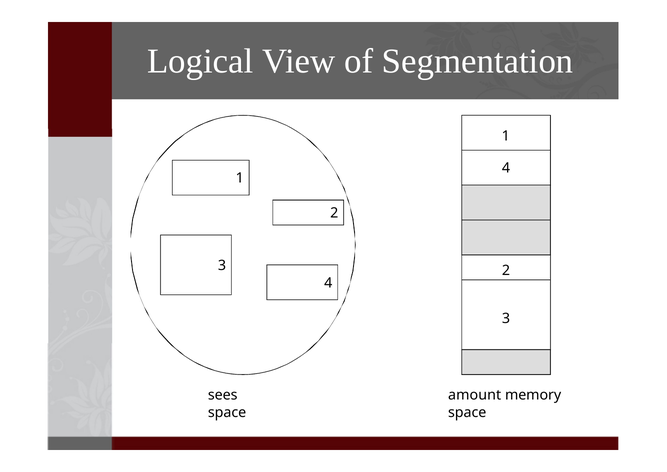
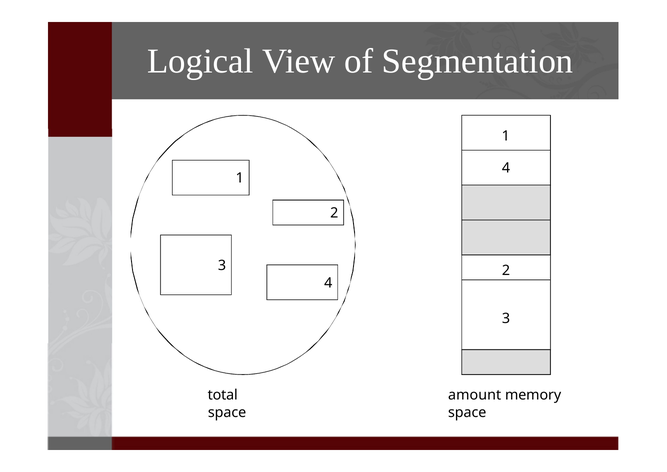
sees: sees -> total
